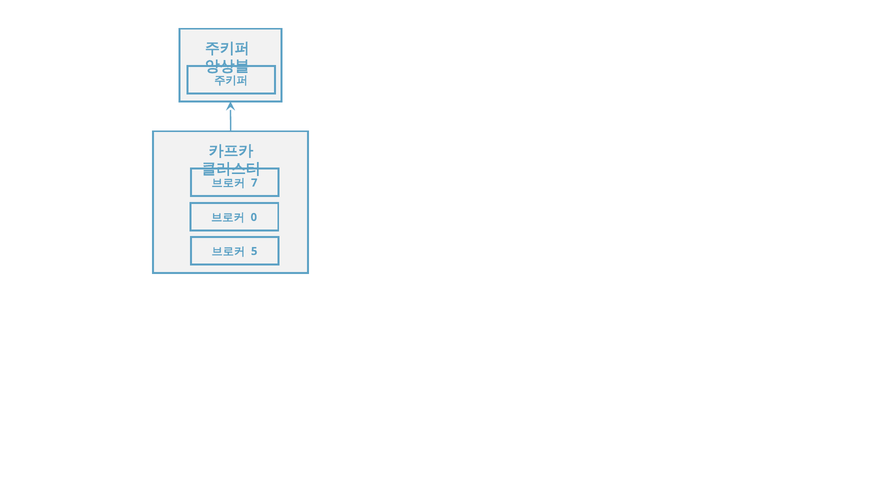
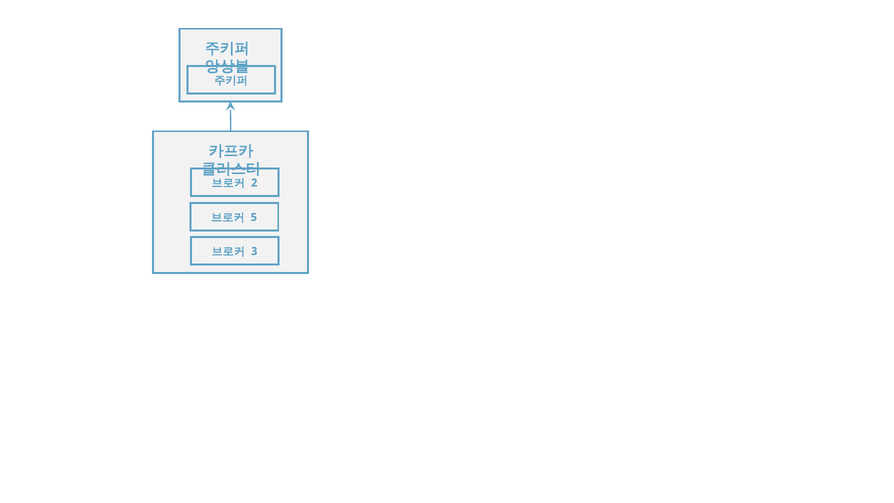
7: 7 -> 2
0: 0 -> 5
5: 5 -> 3
